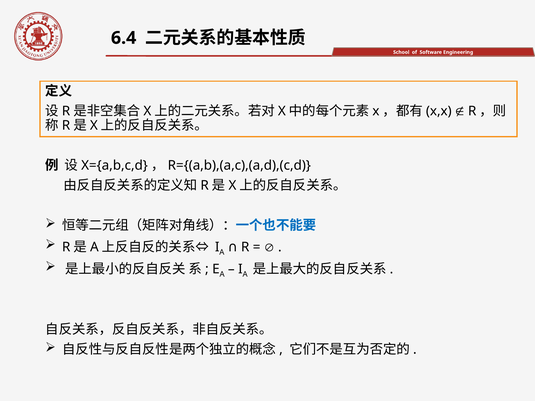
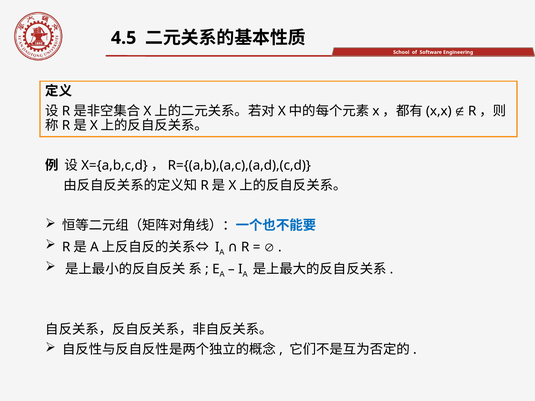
6.4: 6.4 -> 4.5
